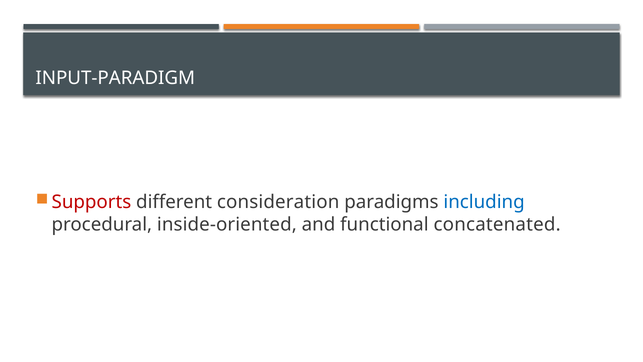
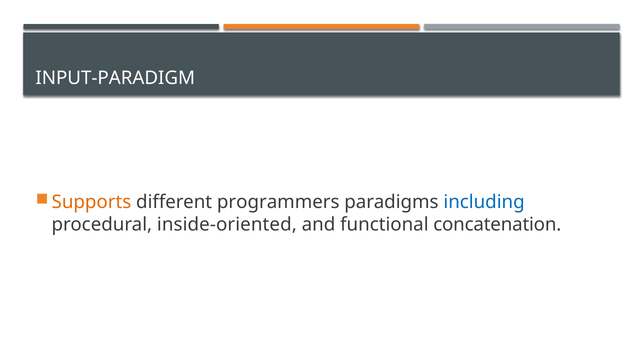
Supports colour: red -> orange
consideration: consideration -> programmers
concatenated: concatenated -> concatenation
